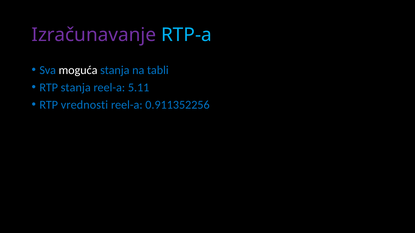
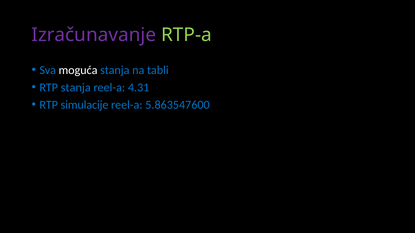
RTP-a colour: light blue -> light green
5.11: 5.11 -> 4.31
vrednosti: vrednosti -> simulacije
0.911352256: 0.911352256 -> 5.863547600
